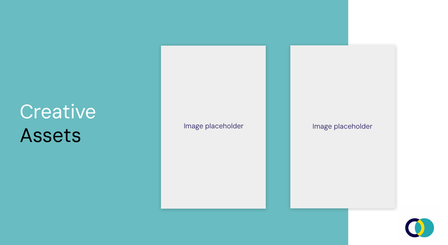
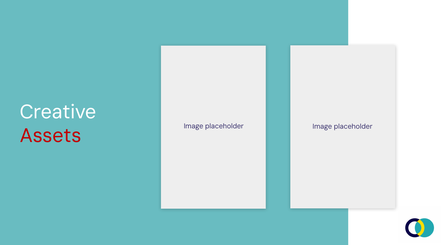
Assets colour: black -> red
